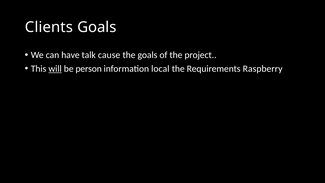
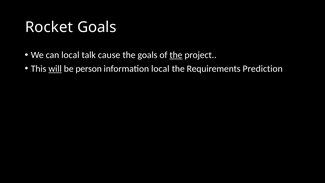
Clients: Clients -> Rocket
can have: have -> local
the at (176, 55) underline: none -> present
Raspberry: Raspberry -> Prediction
